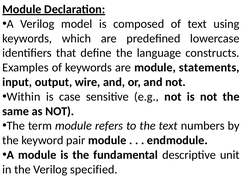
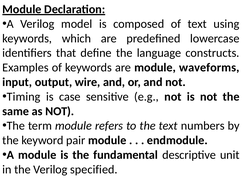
statements: statements -> waveforms
Within: Within -> Timing
